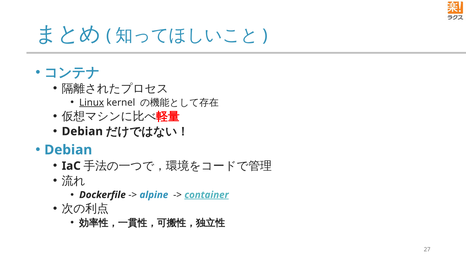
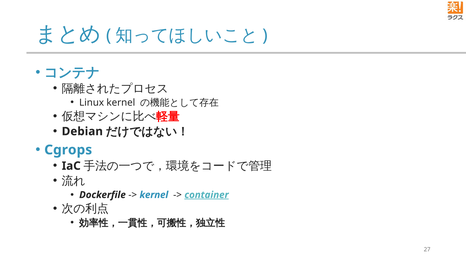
Linux underline: present -> none
Debian at (68, 150): Debian -> Cgrops
alpine at (154, 195): alpine -> kernel
